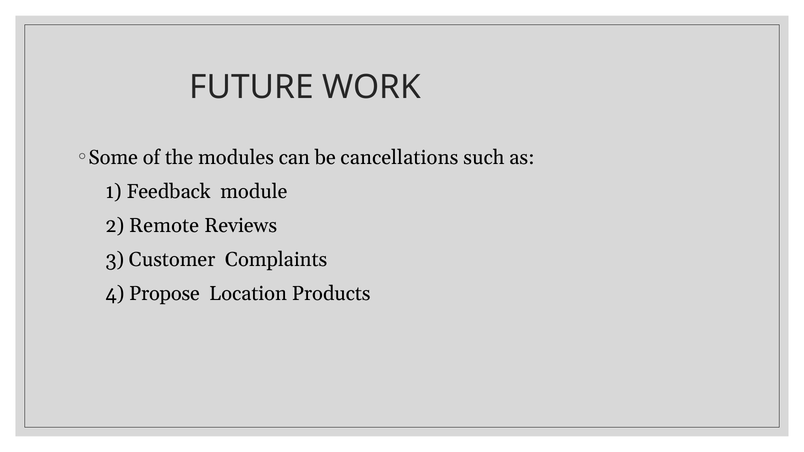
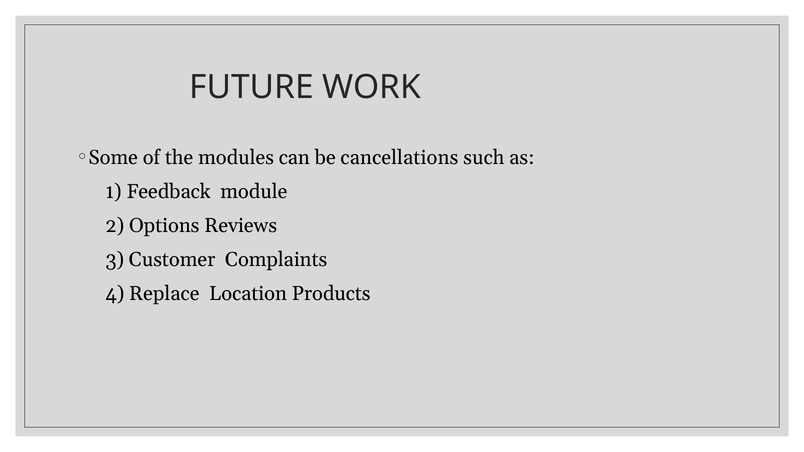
Remote: Remote -> Options
Propose: Propose -> Replace
